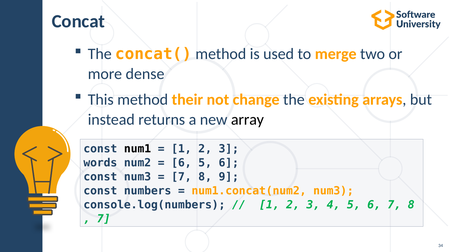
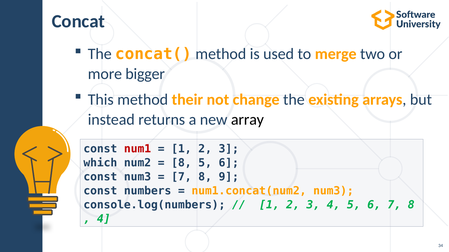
dense: dense -> bigger
num1 colour: black -> red
words: words -> which
6 at (181, 163): 6 -> 8
7 at (104, 219): 7 -> 4
